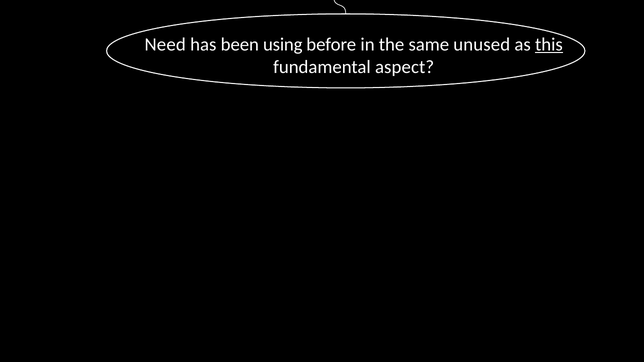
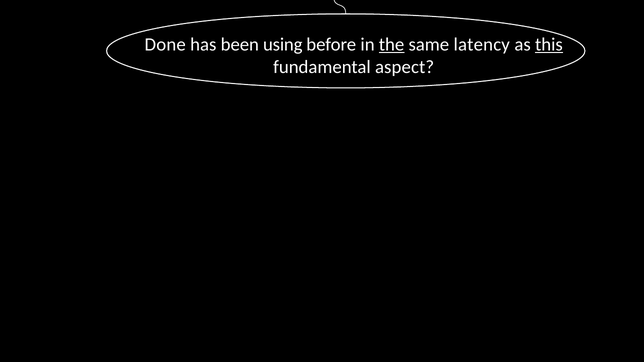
Need: Need -> Done
the underline: none -> present
unused: unused -> latency
